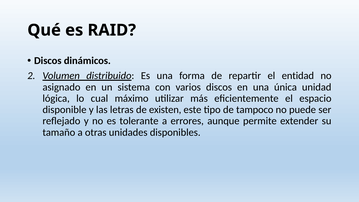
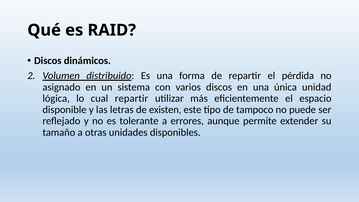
entidad: entidad -> pérdida
cual máximo: máximo -> repartir
